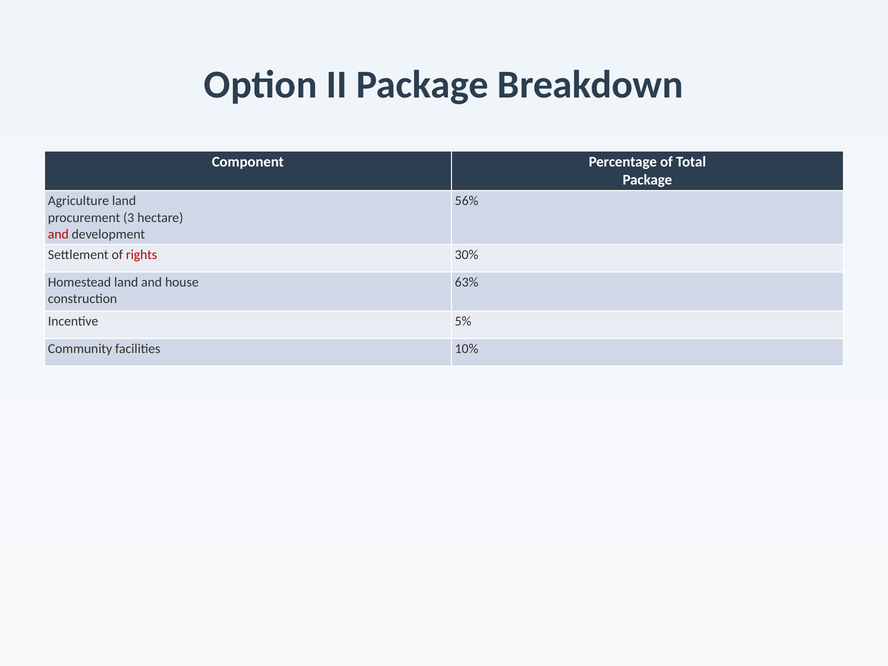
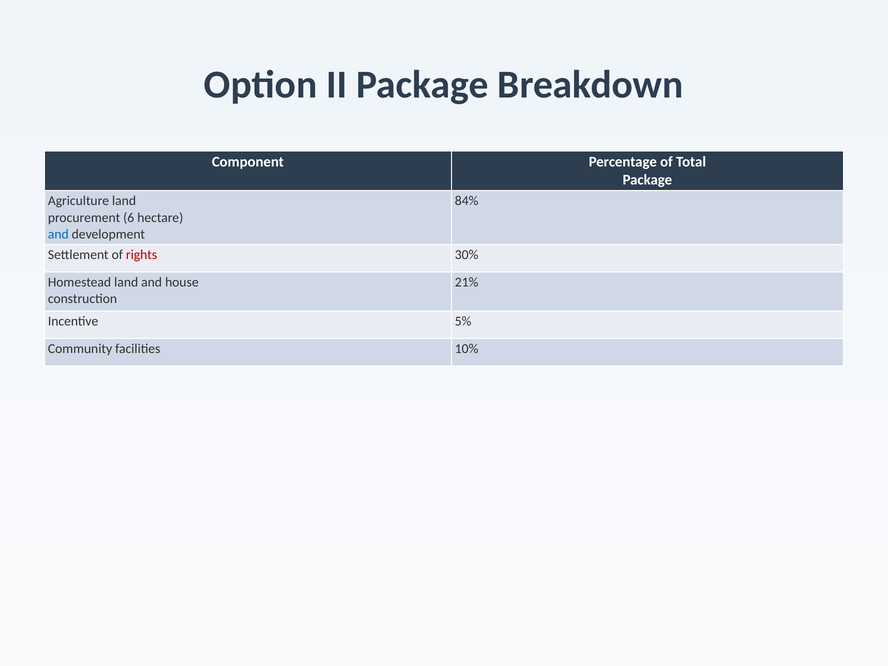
56%: 56% -> 84%
3: 3 -> 6
and at (58, 234) colour: red -> blue
63%: 63% -> 21%
